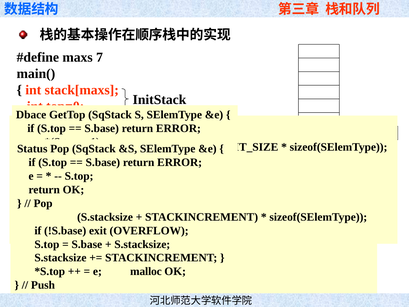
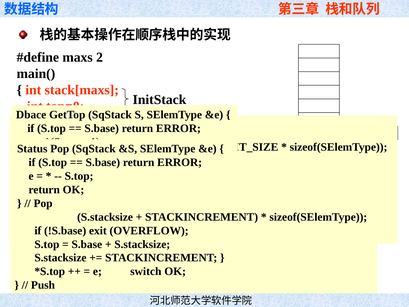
maxs 7: 7 -> 2
malloc: malloc -> switch
